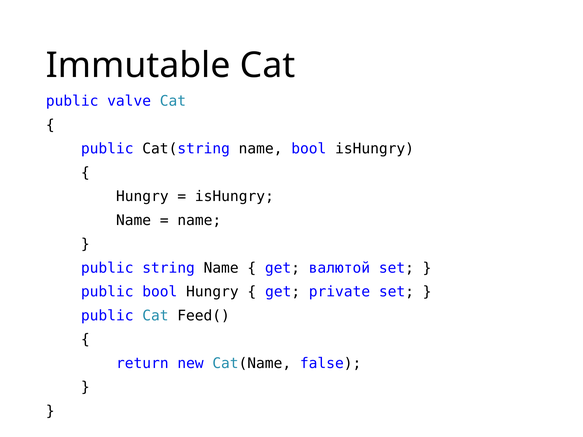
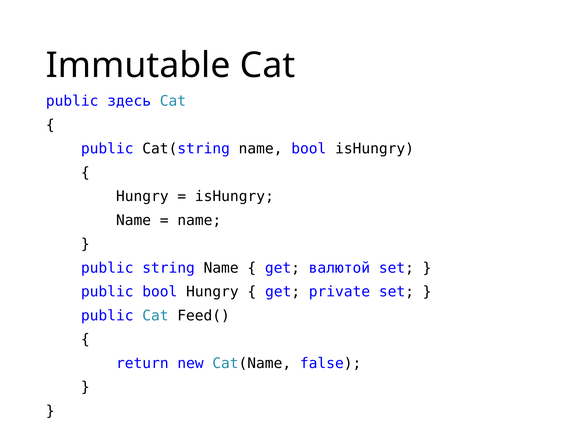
valve: valve -> здесь
